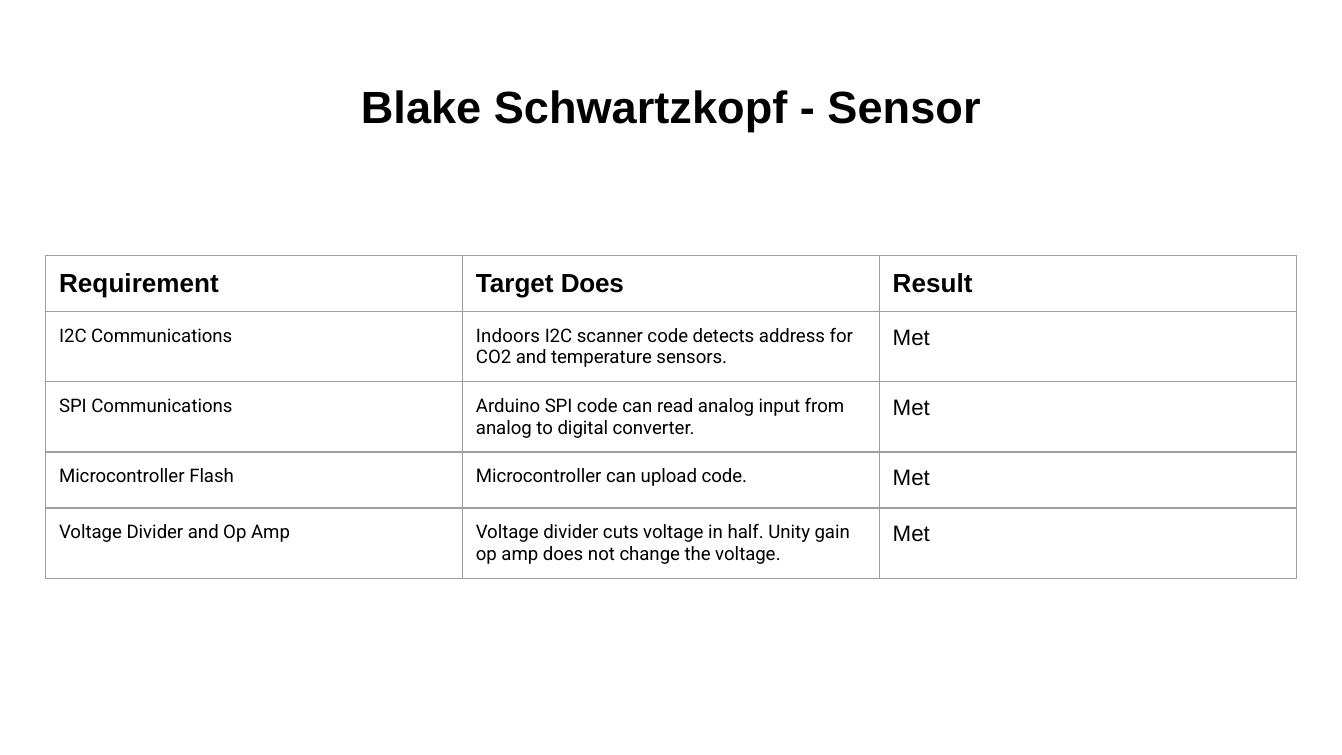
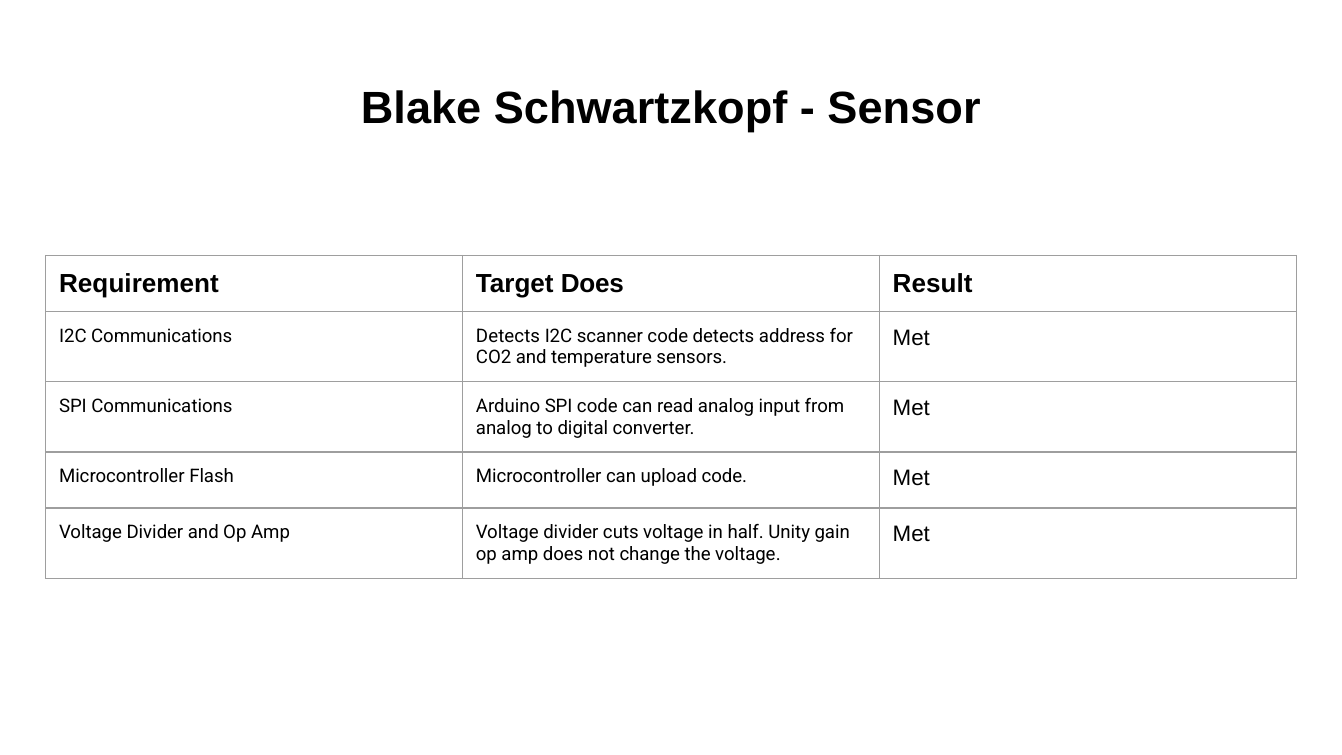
Communications Indoors: Indoors -> Detects
